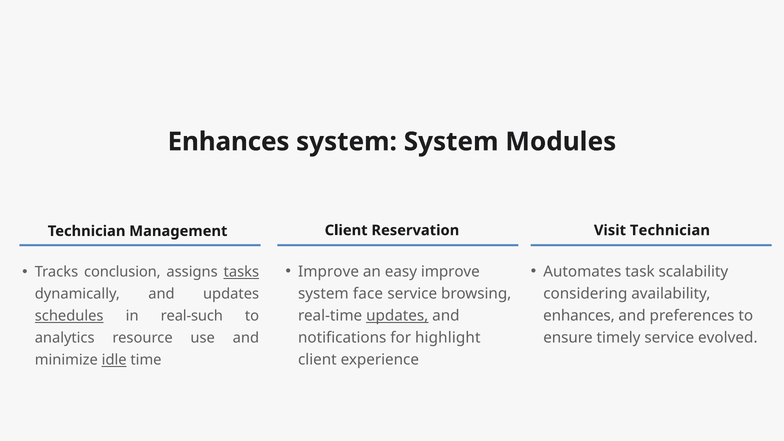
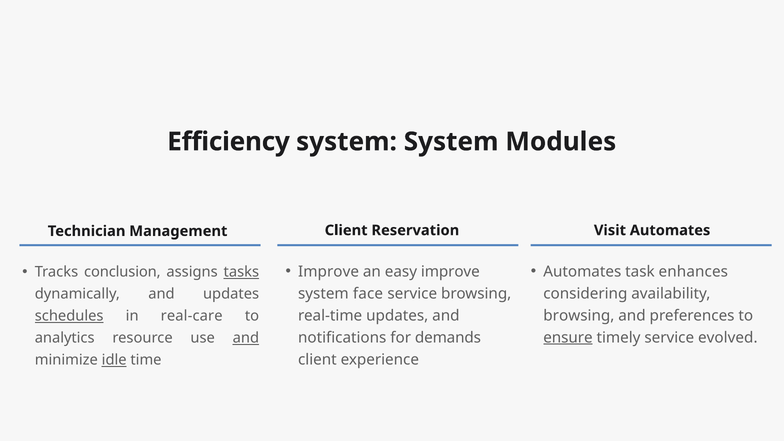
Enhances at (228, 142): Enhances -> Efficiency
Visit Technician: Technician -> Automates
scalability: scalability -> enhances
enhances at (579, 316): enhances -> browsing
updates at (397, 316) underline: present -> none
real-such: real-such -> real-care
ensure underline: none -> present
highlight: highlight -> demands
and at (246, 338) underline: none -> present
